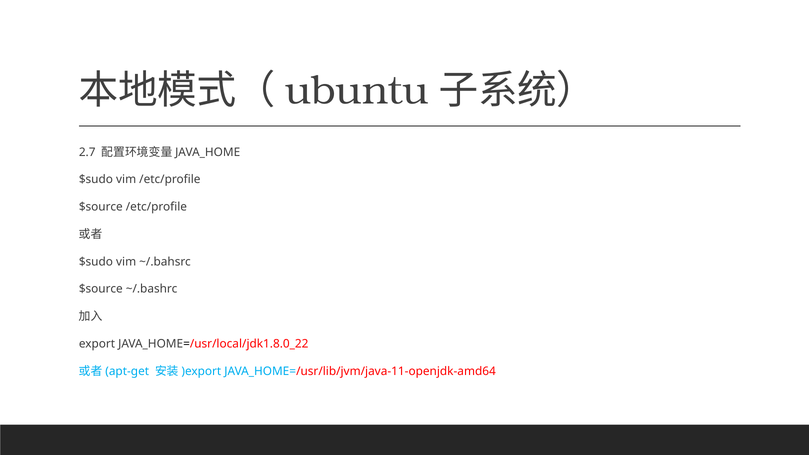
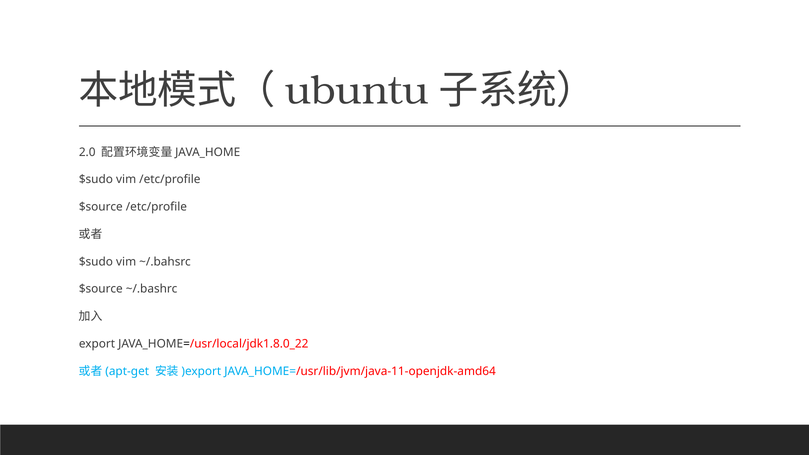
2.7: 2.7 -> 2.0
